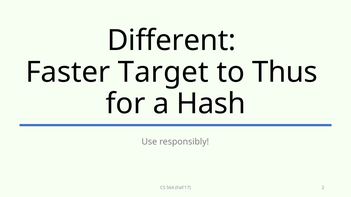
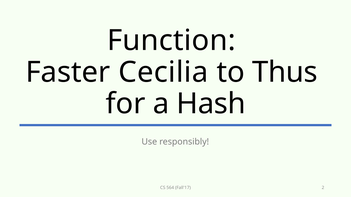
Different: Different -> Function
Target: Target -> Cecilia
